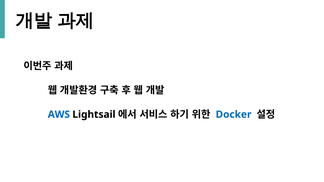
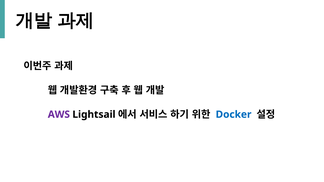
AWS colour: blue -> purple
